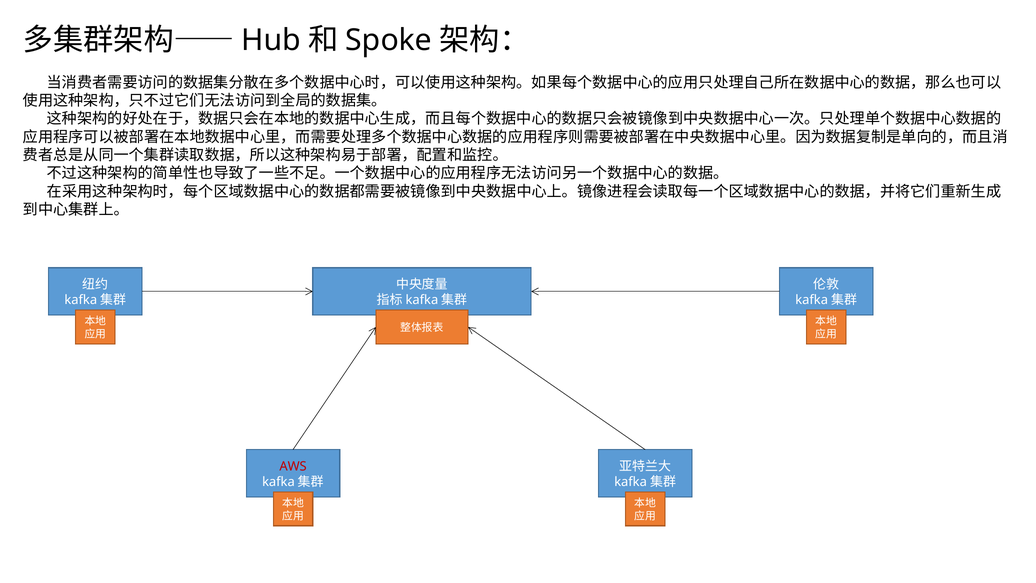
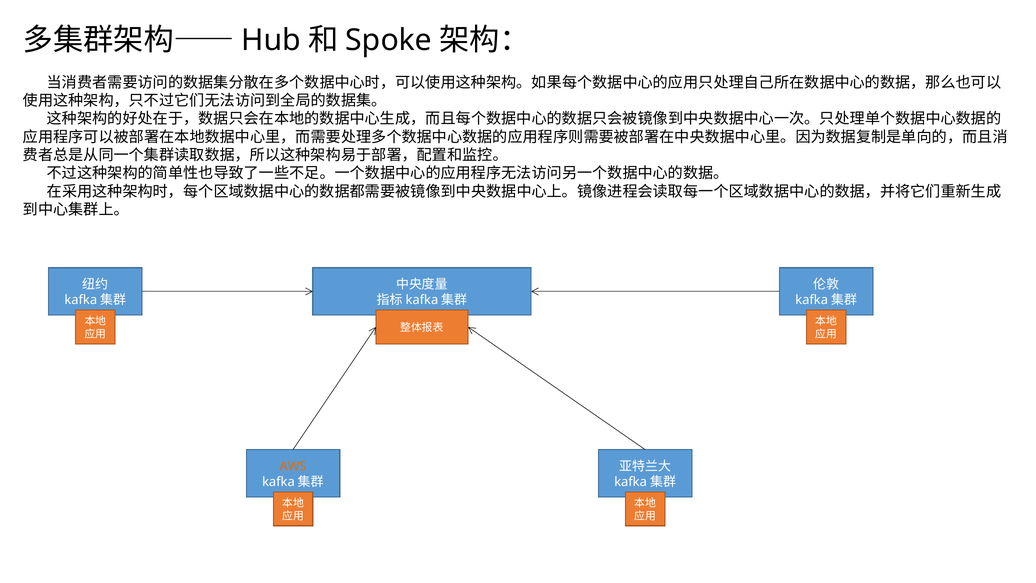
AWS colour: red -> orange
